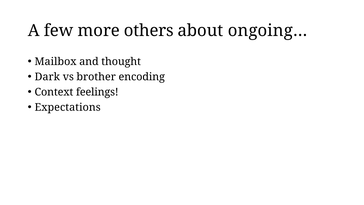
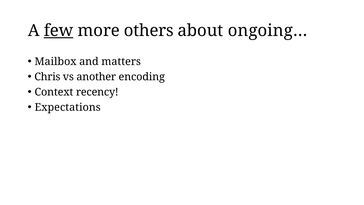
few underline: none -> present
thought: thought -> matters
Dark: Dark -> Chris
brother: brother -> another
feelings: feelings -> recency
